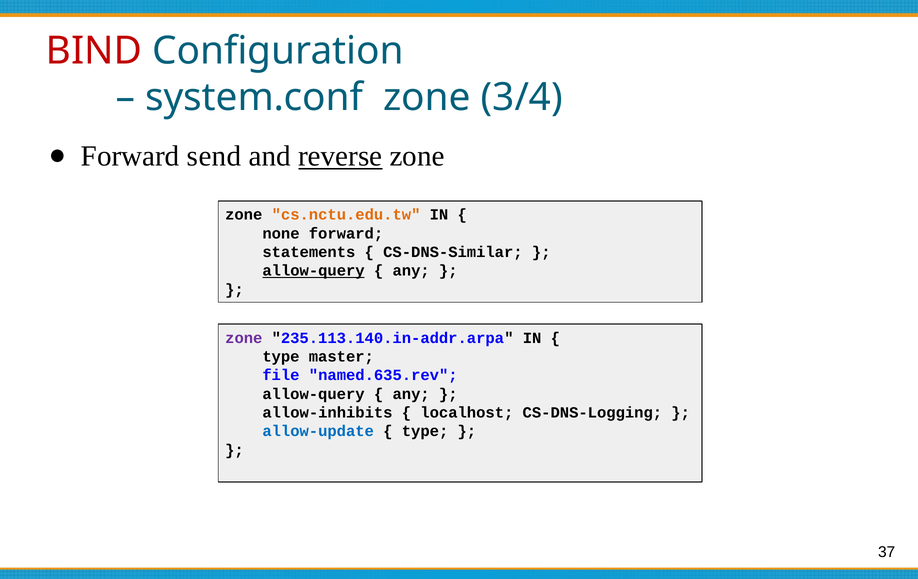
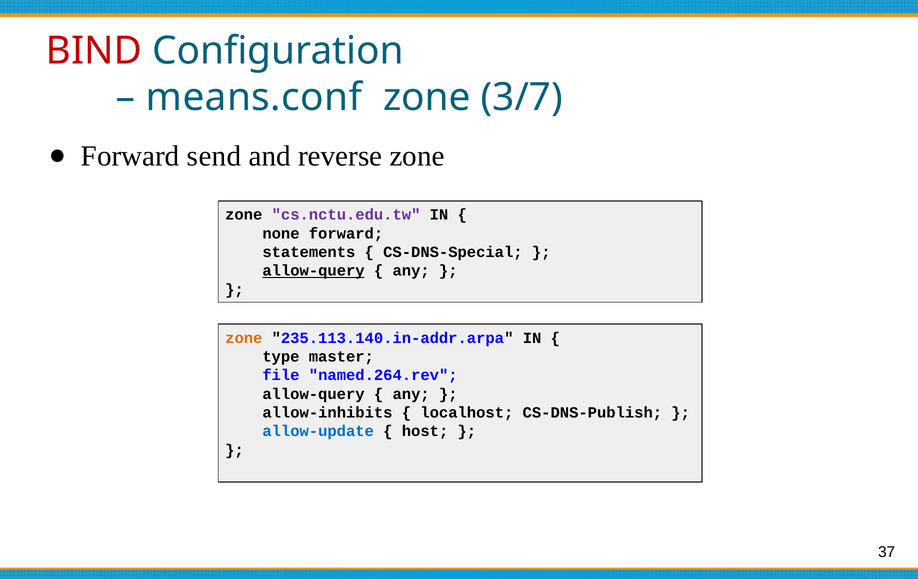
system.conf: system.conf -> means.conf
3/4: 3/4 -> 3/7
reverse underline: present -> none
cs.nctu.edu.tw colour: orange -> purple
CS-DNS-Similar: CS-DNS-Similar -> CS-DNS-Special
zone at (244, 338) colour: purple -> orange
named.635.rev: named.635.rev -> named.264.rev
CS-DNS-Logging: CS-DNS-Logging -> CS-DNS-Publish
type at (425, 431): type -> host
